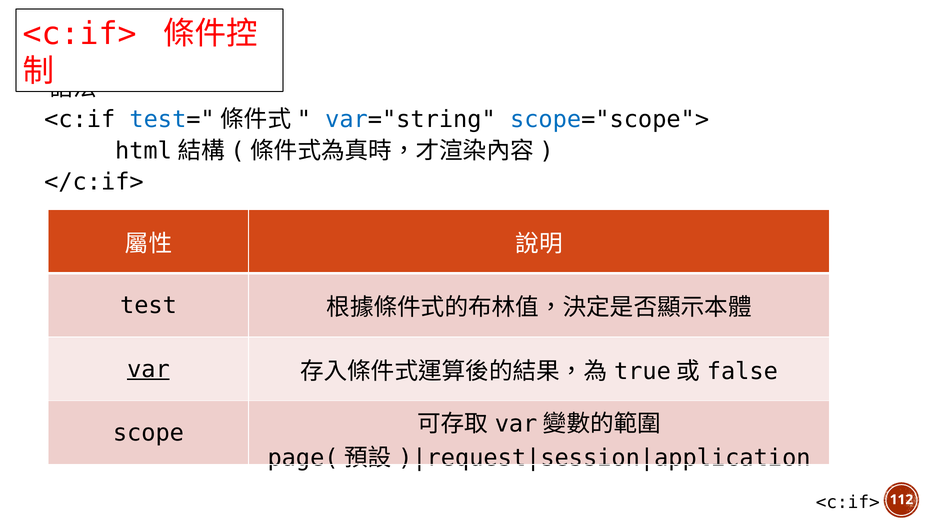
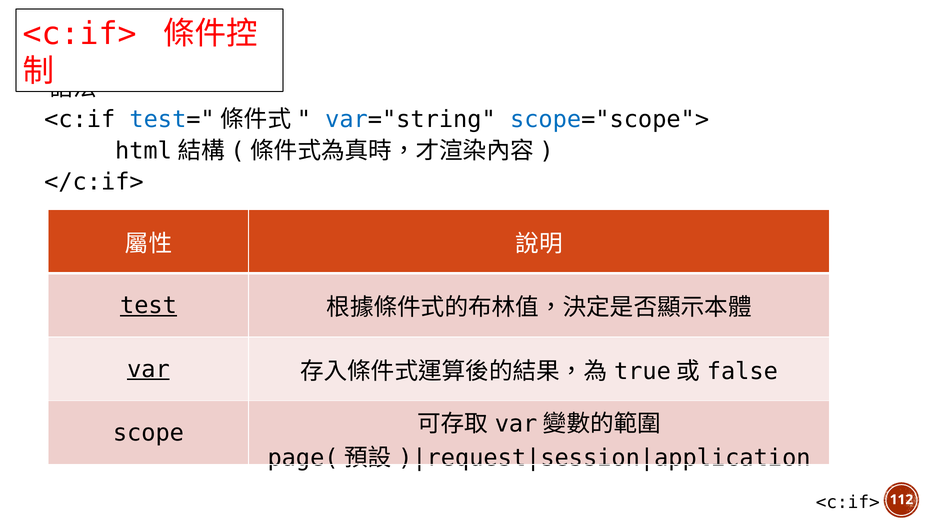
test underline: none -> present
